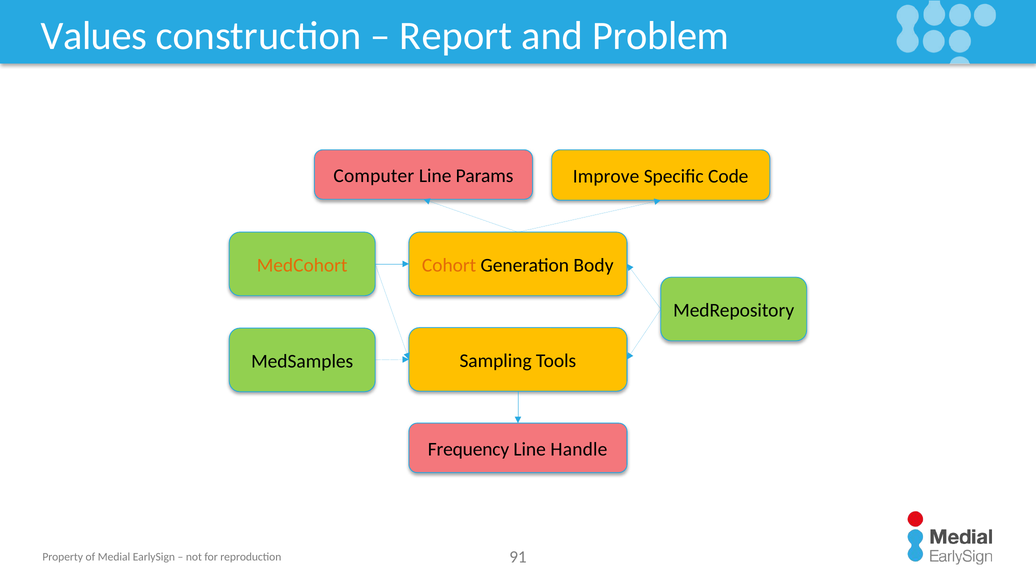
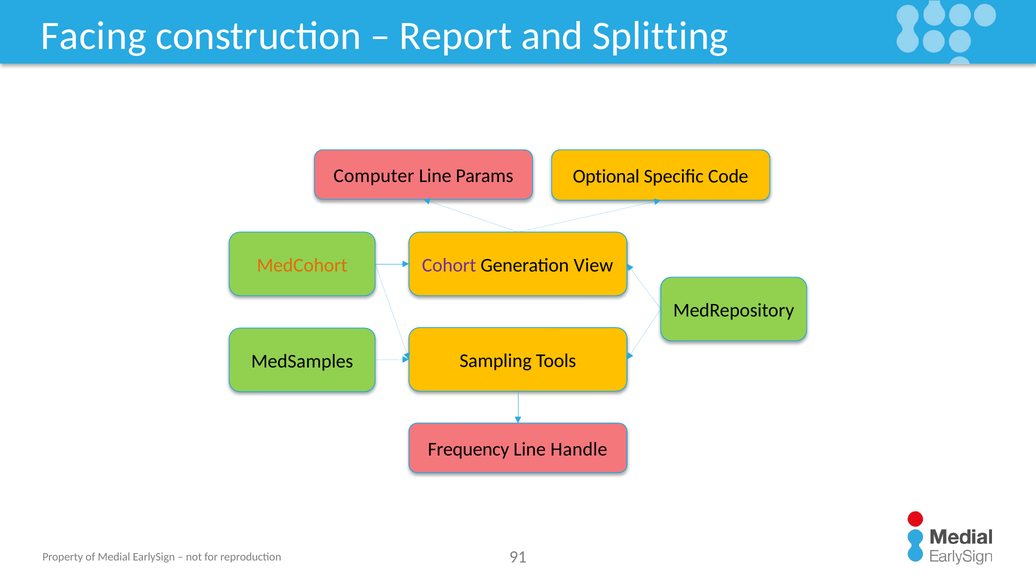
Values: Values -> Facing
Problem: Problem -> Splitting
Improve: Improve -> Optional
Cohort colour: orange -> purple
Body: Body -> View
